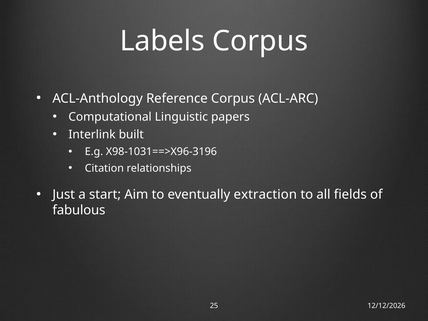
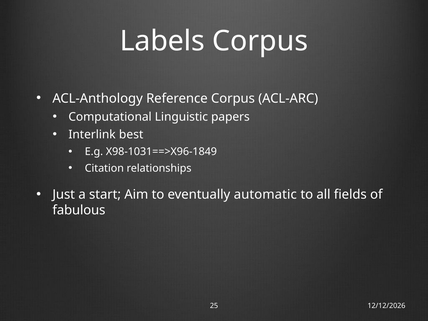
built: built -> best
X98-1031==>X96-3196: X98-1031==>X96-3196 -> X98-1031==>X96-1849
extraction: extraction -> automatic
